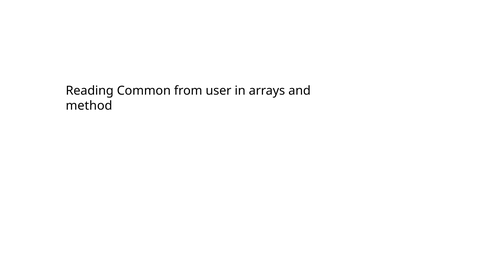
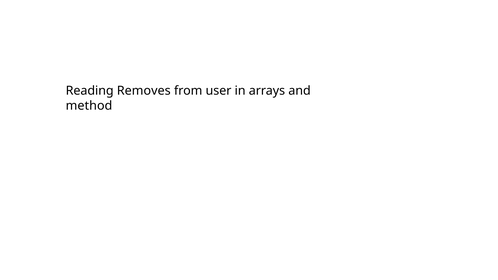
Common: Common -> Removes
